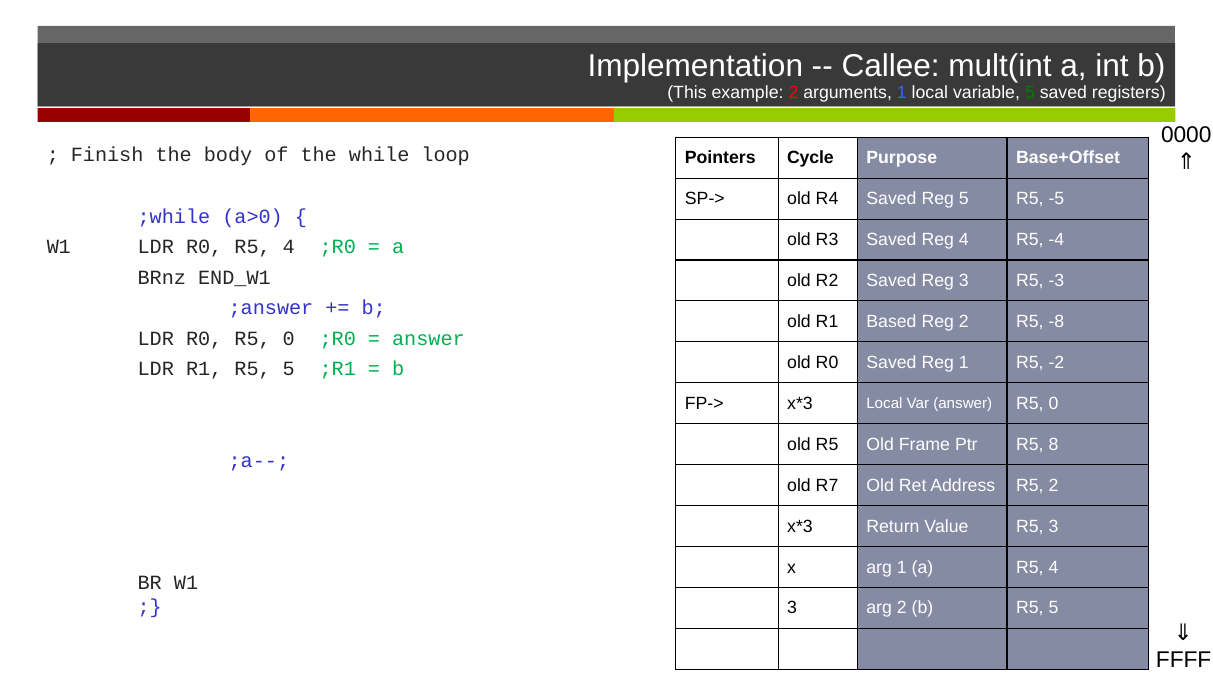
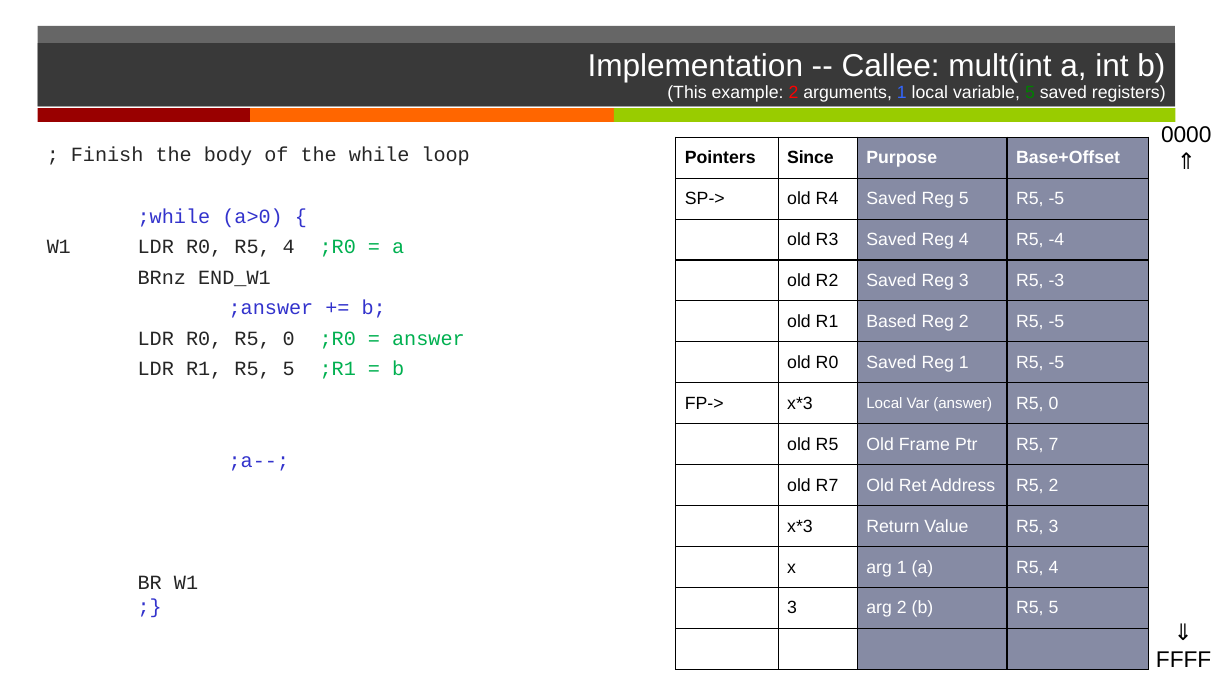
Cycle: Cycle -> Since
2 R5 -8: -8 -> -5
1 R5 -2: -2 -> -5
8: 8 -> 7
